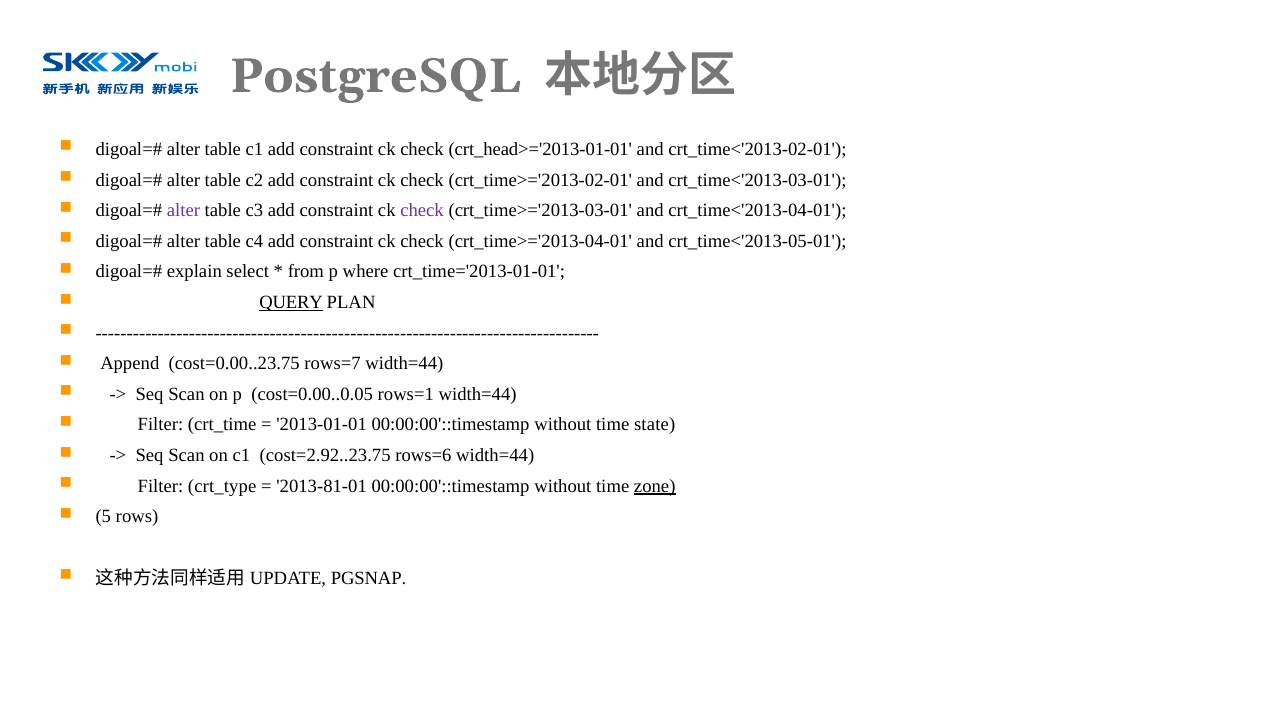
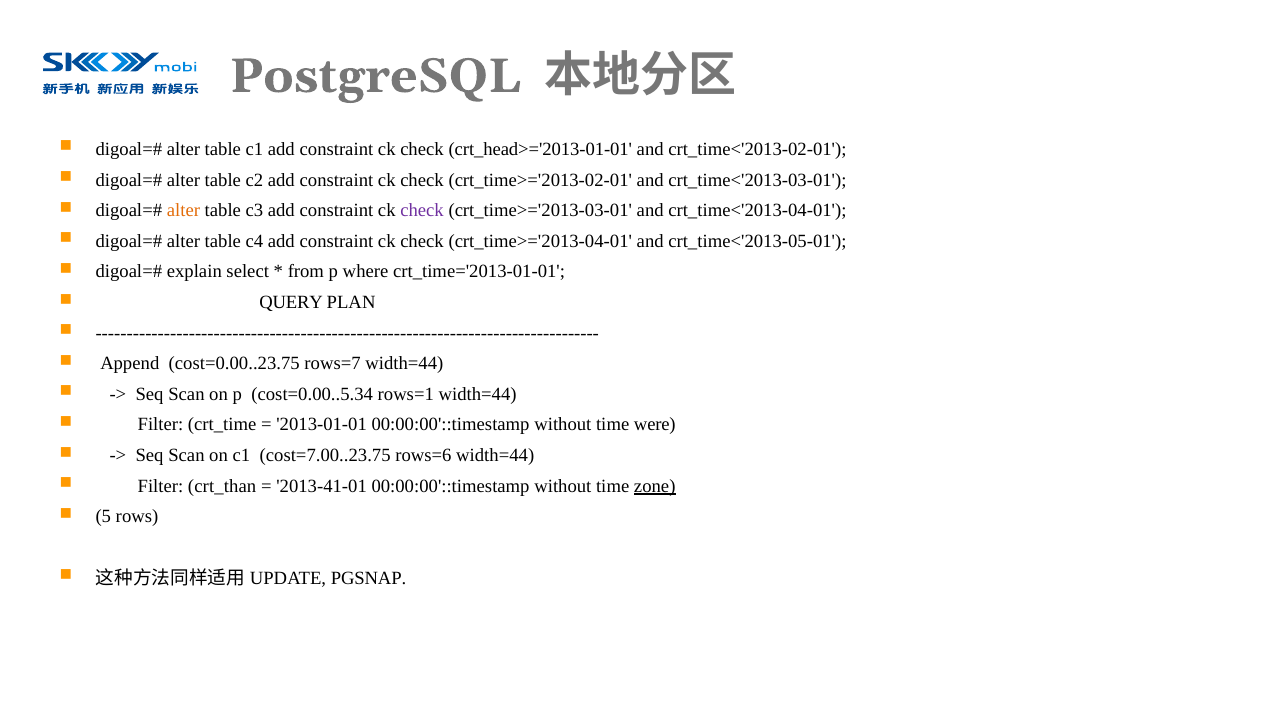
alter at (183, 210) colour: purple -> orange
QUERY underline: present -> none
cost=0.00..0.05: cost=0.00..0.05 -> cost=0.00..5.34
state: state -> were
cost=2.92..23.75: cost=2.92..23.75 -> cost=7.00..23.75
crt_type: crt_type -> crt_than
2013-81-01: 2013-81-01 -> 2013-41-01
